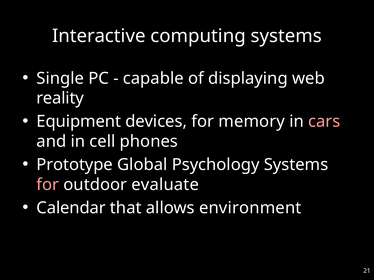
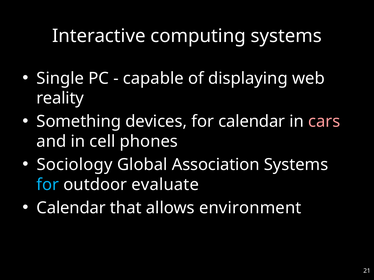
Equipment: Equipment -> Something
for memory: memory -> calendar
Prototype: Prototype -> Sociology
Psychology: Psychology -> Association
for at (48, 185) colour: pink -> light blue
